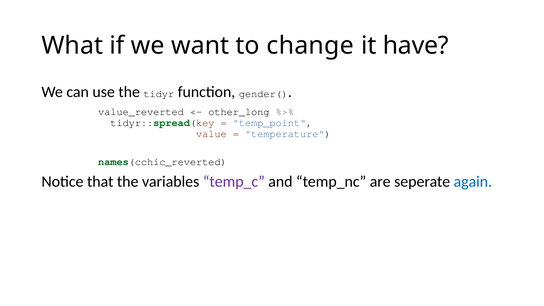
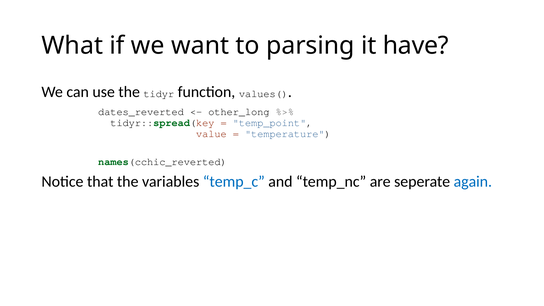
change: change -> parsing
gender(: gender( -> values(
value_reverted: value_reverted -> dates_reverted
temp_c colour: purple -> blue
